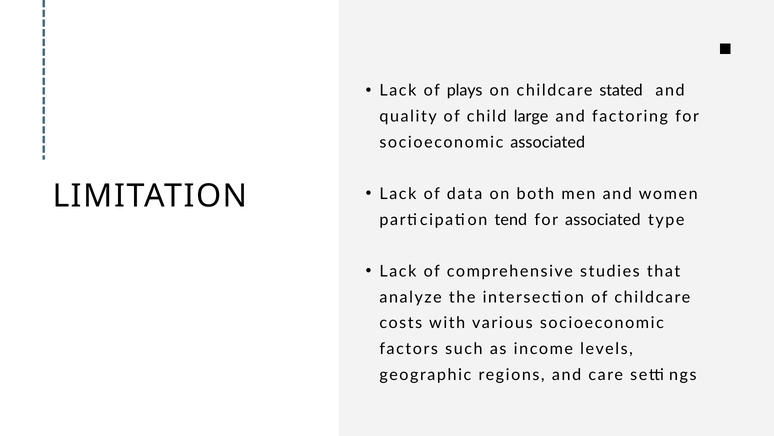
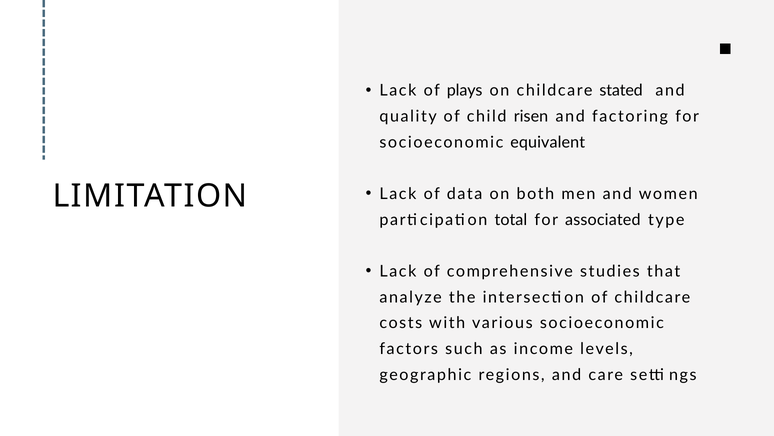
large: large -> risen
socioeconomic associated: associated -> equivalent
tend: tend -> total
